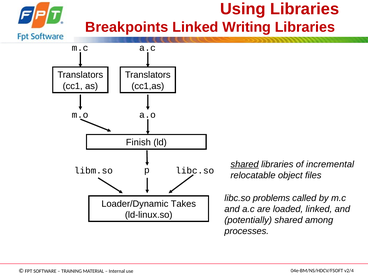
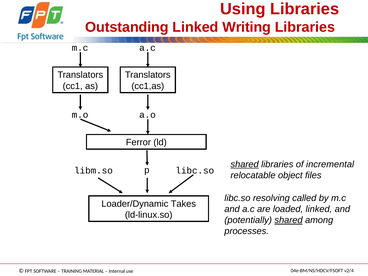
Breakpoints: Breakpoints -> Outstanding
Finish: Finish -> Ferror
problems: problems -> resolving
shared at (289, 220) underline: none -> present
